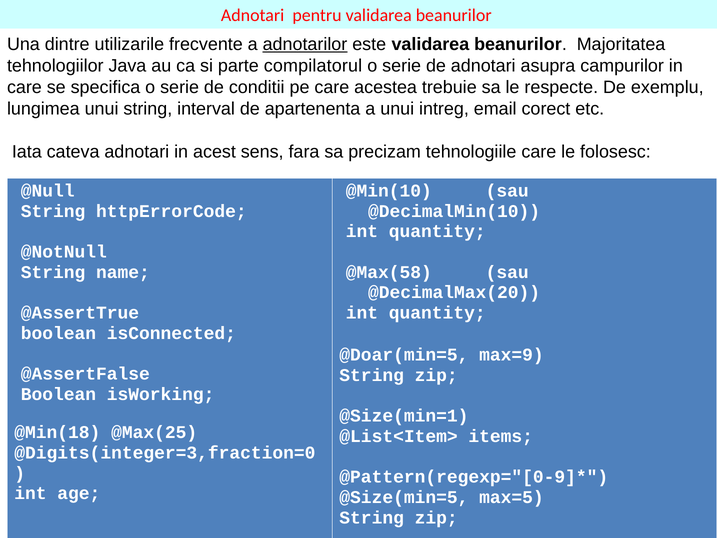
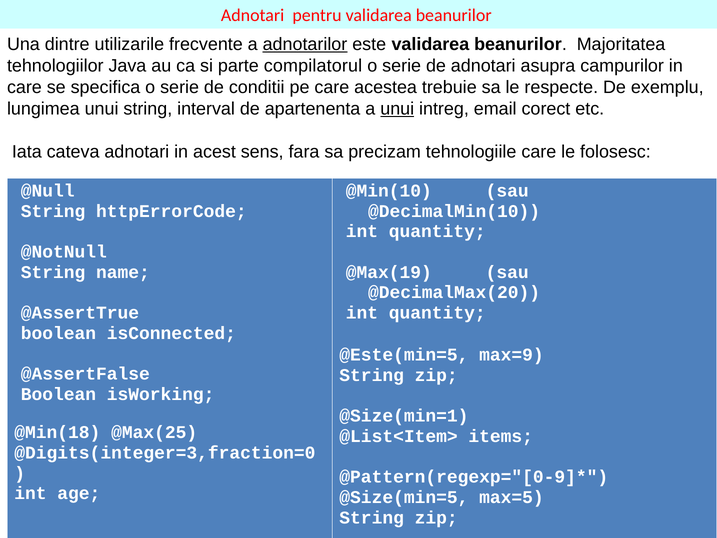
unui at (397, 109) underline: none -> present
@Max(58: @Max(58 -> @Max(19
@Doar(min=5: @Doar(min=5 -> @Este(min=5
